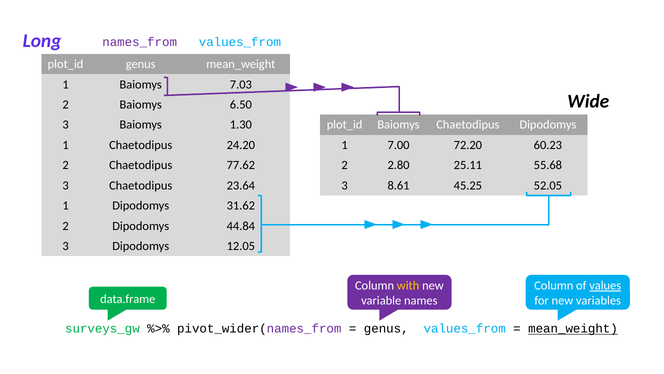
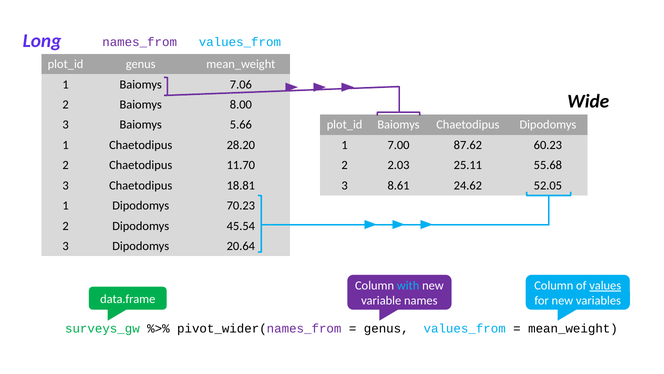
7.03: 7.03 -> 7.06
6.50: 6.50 -> 8.00
1.30: 1.30 -> 5.66
24.20: 24.20 -> 28.20
72.20: 72.20 -> 87.62
77.62: 77.62 -> 11.70
2.80: 2.80 -> 2.03
23.64: 23.64 -> 18.81
45.25: 45.25 -> 24.62
31.62: 31.62 -> 70.23
44.84: 44.84 -> 45.54
12.05: 12.05 -> 20.64
with colour: yellow -> light blue
mean_weight at (573, 328) underline: present -> none
